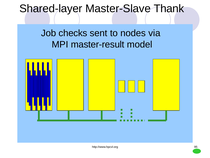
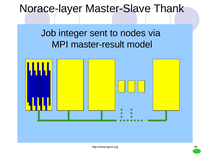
Shared-layer: Shared-layer -> Norace-layer
checks: checks -> integer
